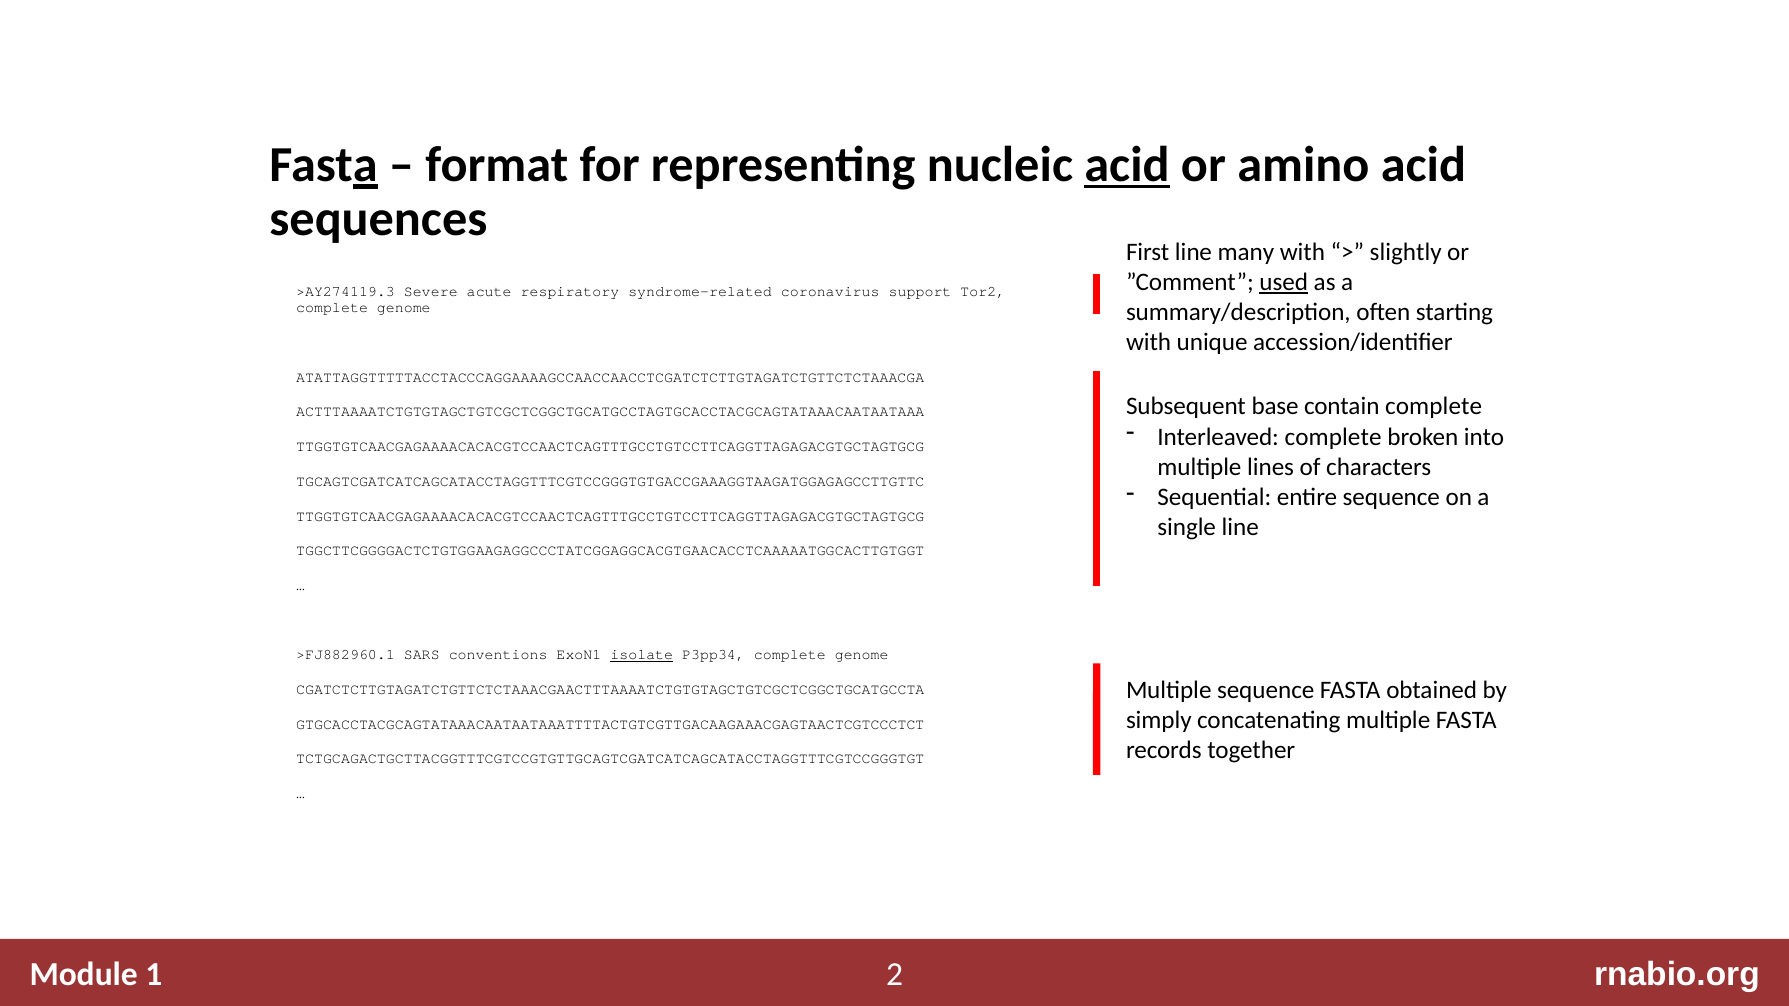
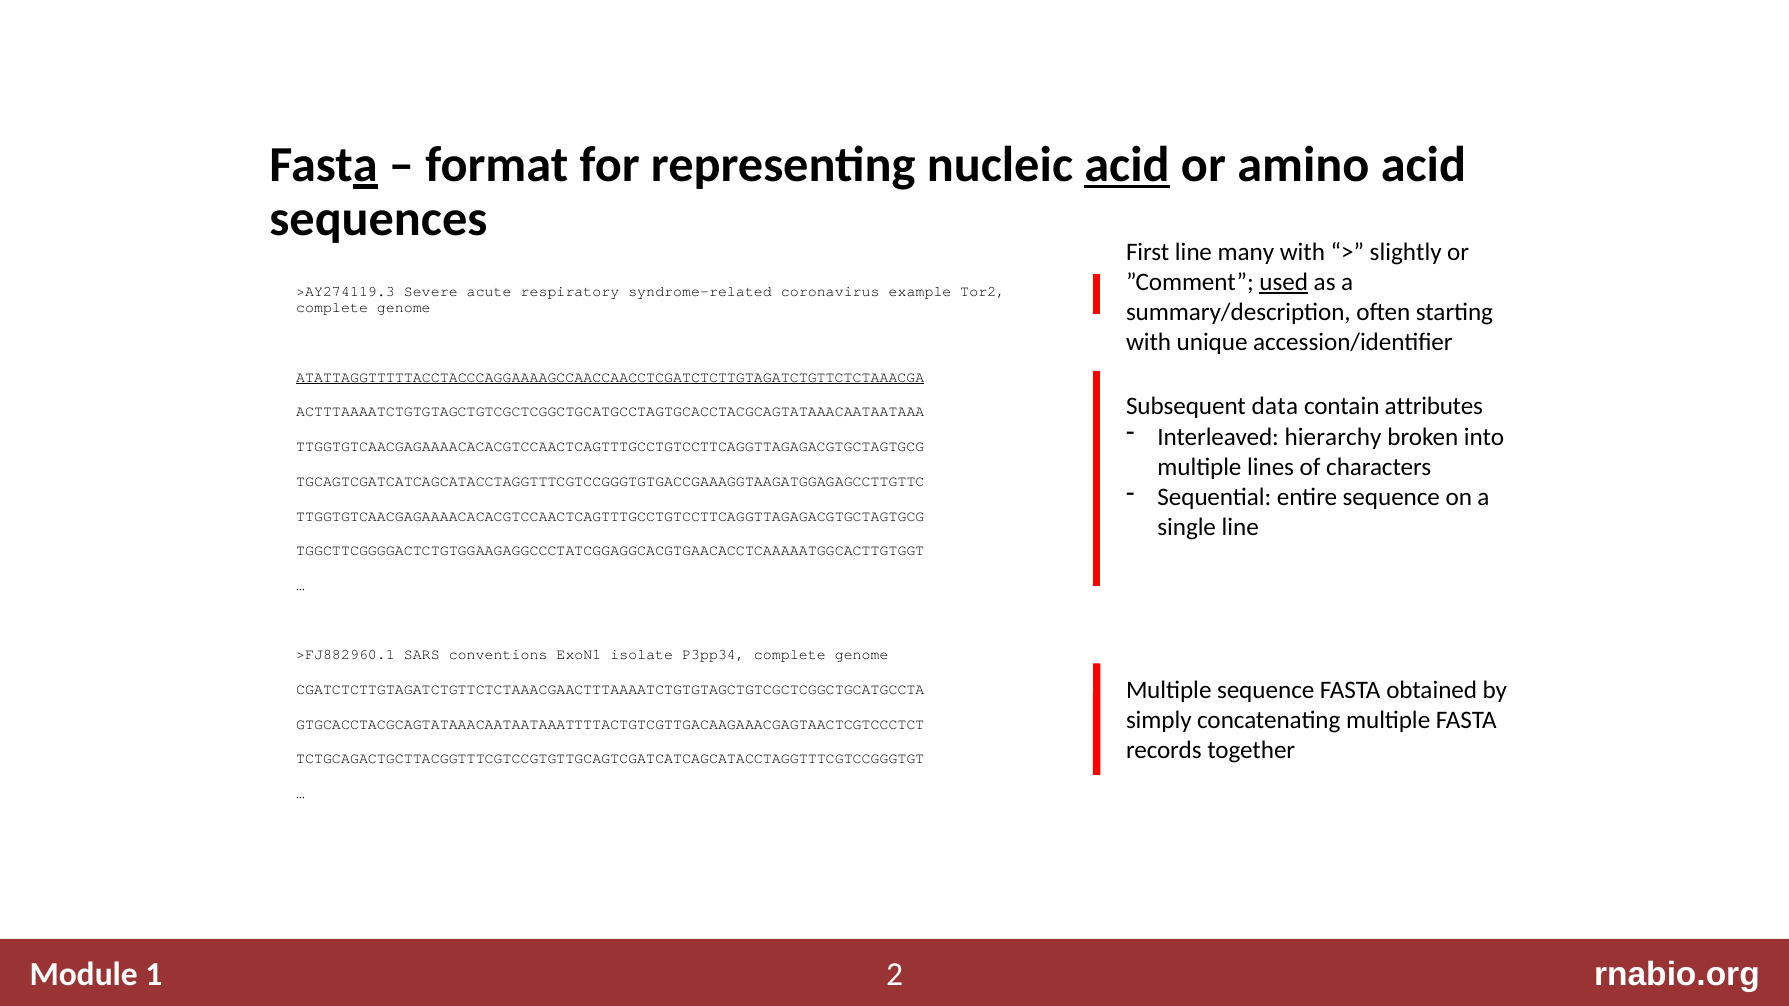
support: support -> example
ATATTAGGTTTTTACCTACCCAGGAAAAGCCAACCAACCTCGATCTCTTGTAGATCTGTTCTCTAAACGA underline: none -> present
base: base -> data
contain complete: complete -> attributes
Interleaved complete: complete -> hierarchy
isolate underline: present -> none
